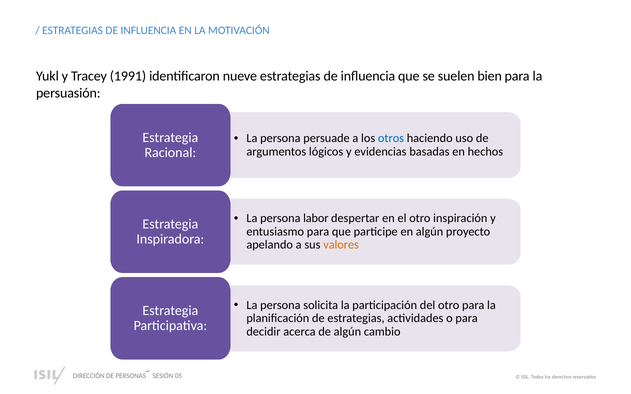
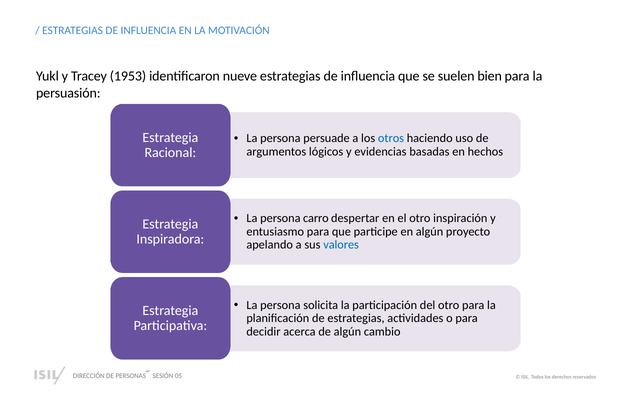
1991: 1991 -> 1953
labor: labor -> carro
valores colour: orange -> blue
